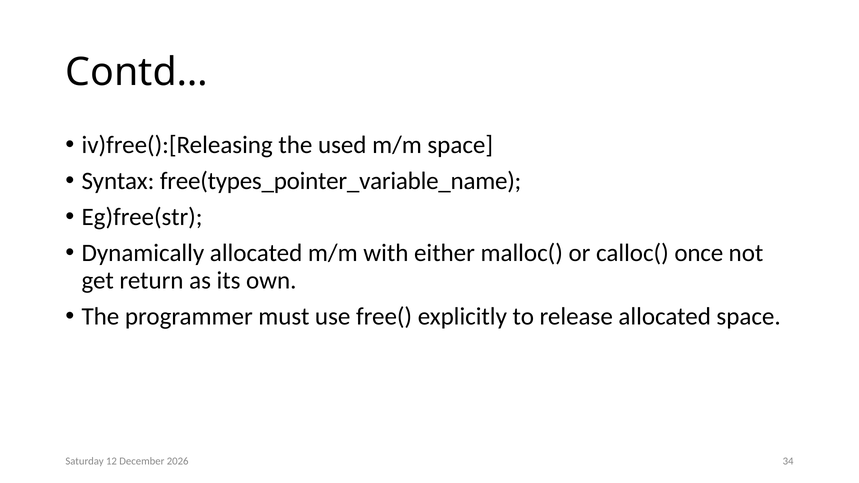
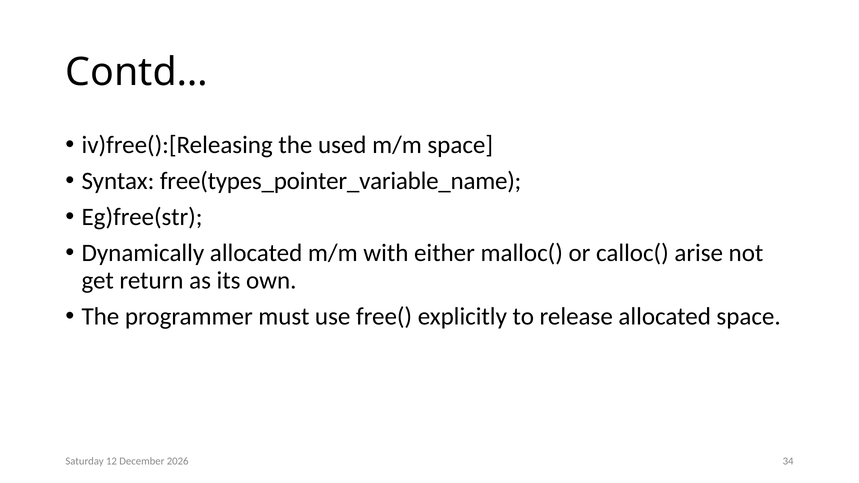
once: once -> arise
